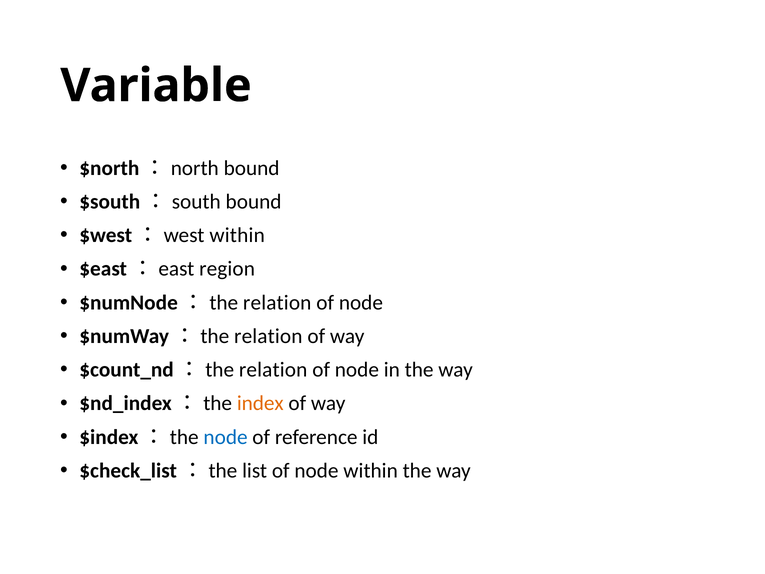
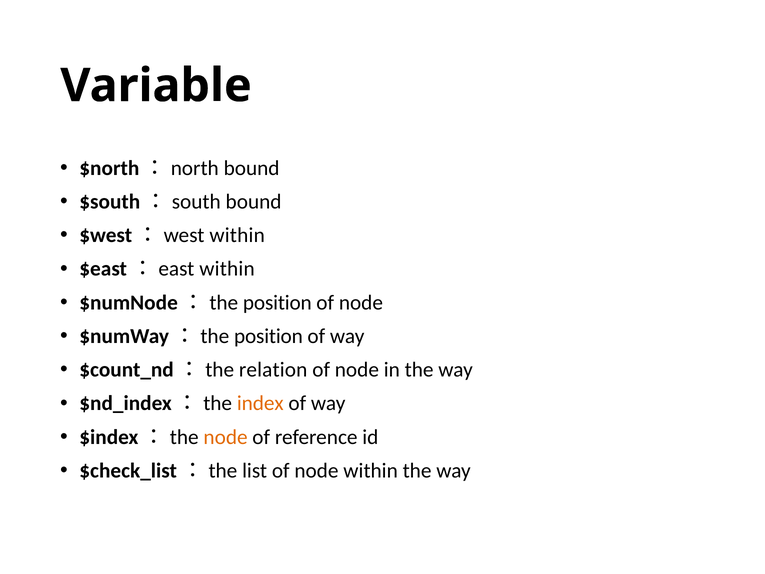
$east：east region: region -> within
$numNode：the relation: relation -> position
$numWay：the relation: relation -> position
node at (226, 437) colour: blue -> orange
